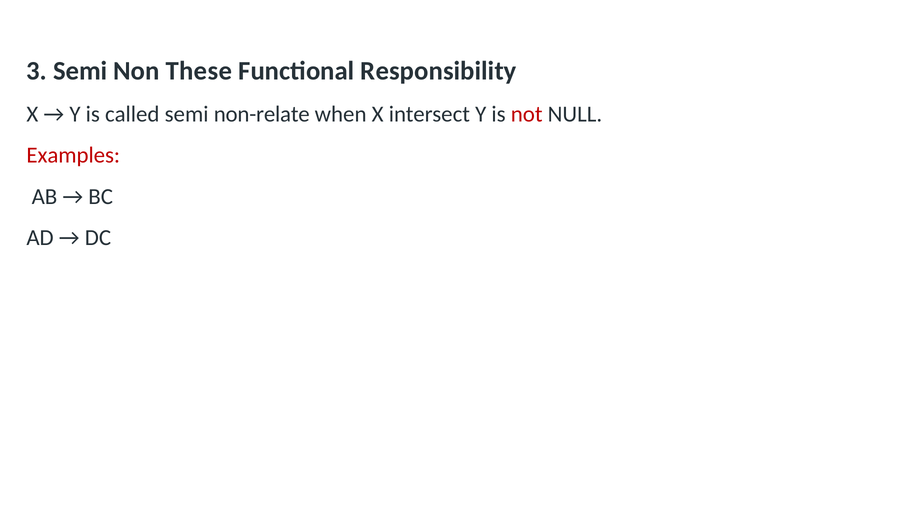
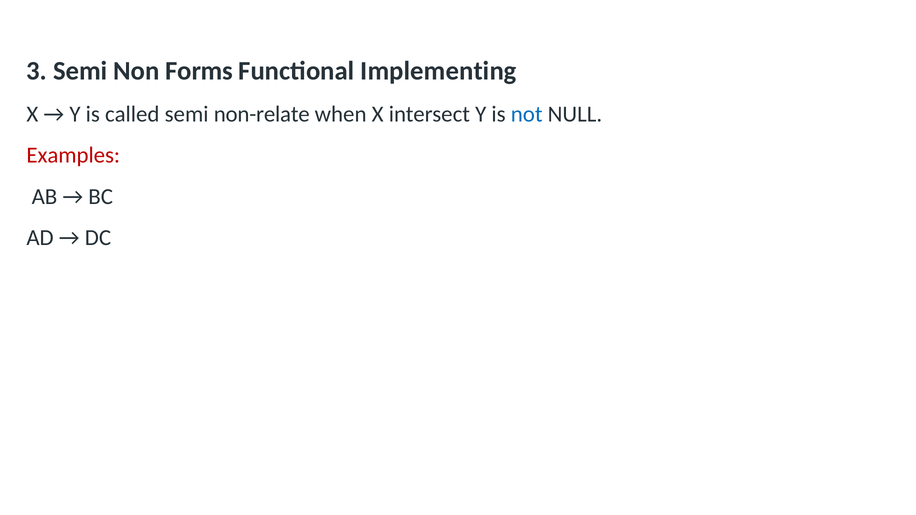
These: These -> Forms
Responsibility: Responsibility -> Implementing
not colour: red -> blue
